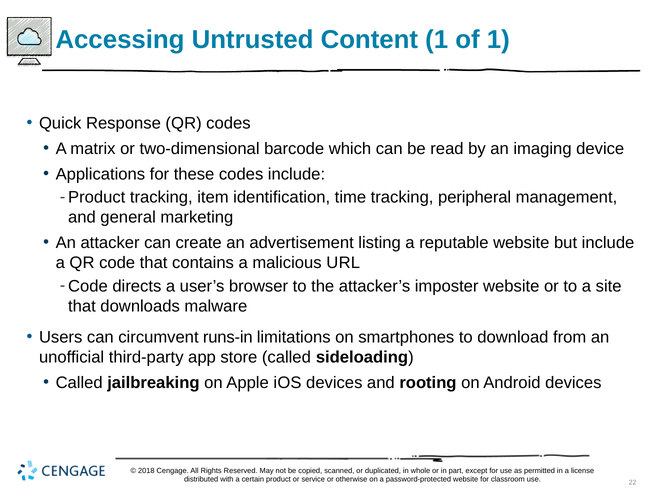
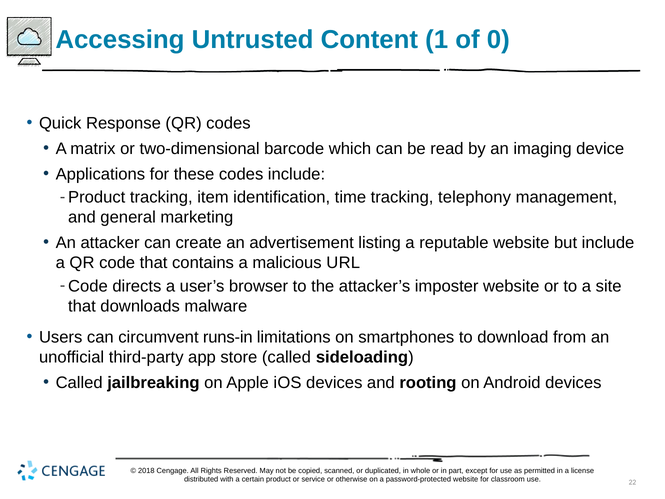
of 1: 1 -> 0
peripheral: peripheral -> telephony
